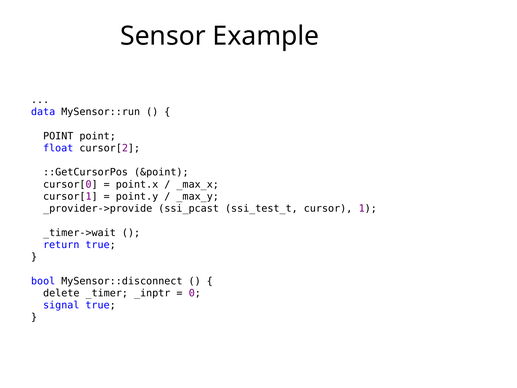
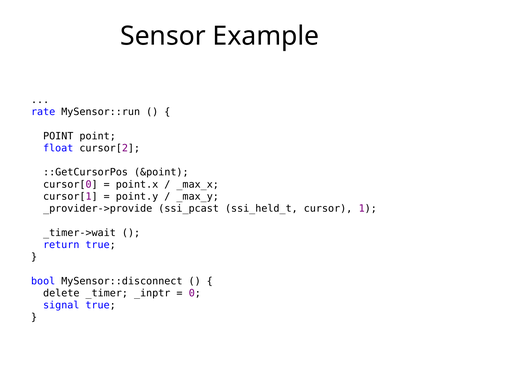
data: data -> rate
ssi_test_t: ssi_test_t -> ssi_held_t
